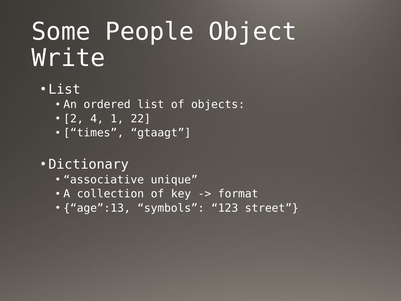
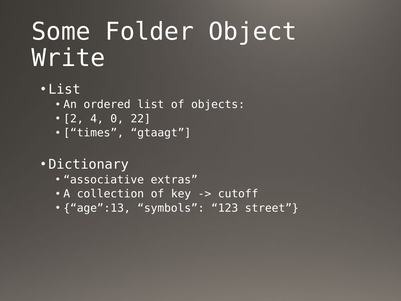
People: People -> Folder
1: 1 -> 0
unique: unique -> extras
format: format -> cutoff
